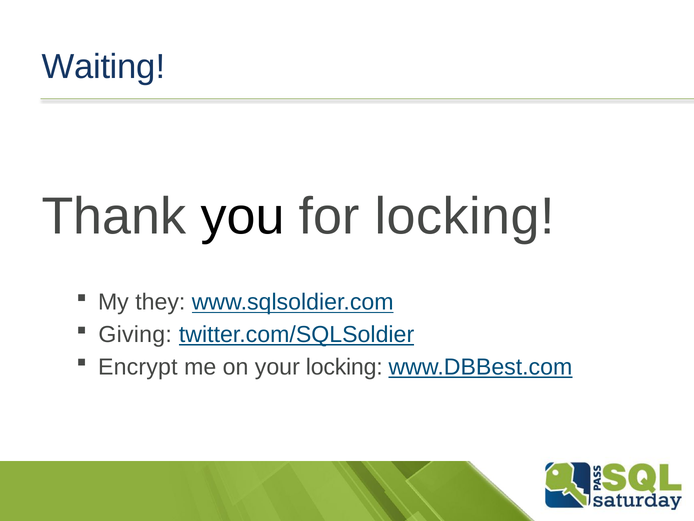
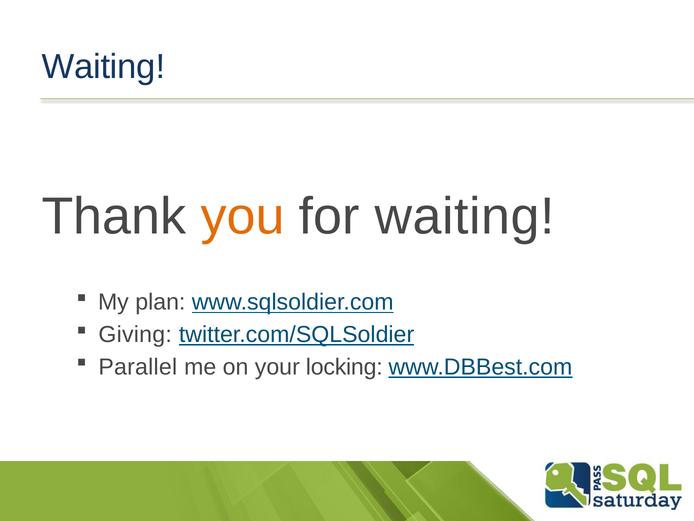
you colour: black -> orange
for locking: locking -> waiting
they: they -> plan
Encrypt: Encrypt -> Parallel
